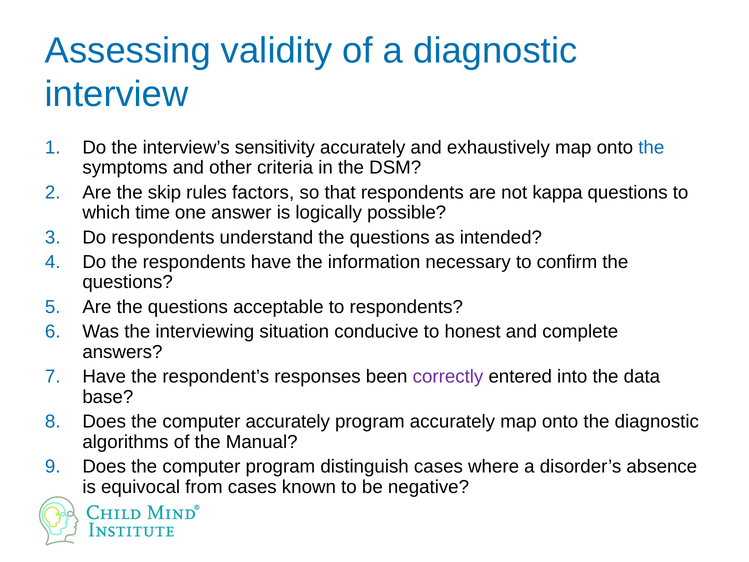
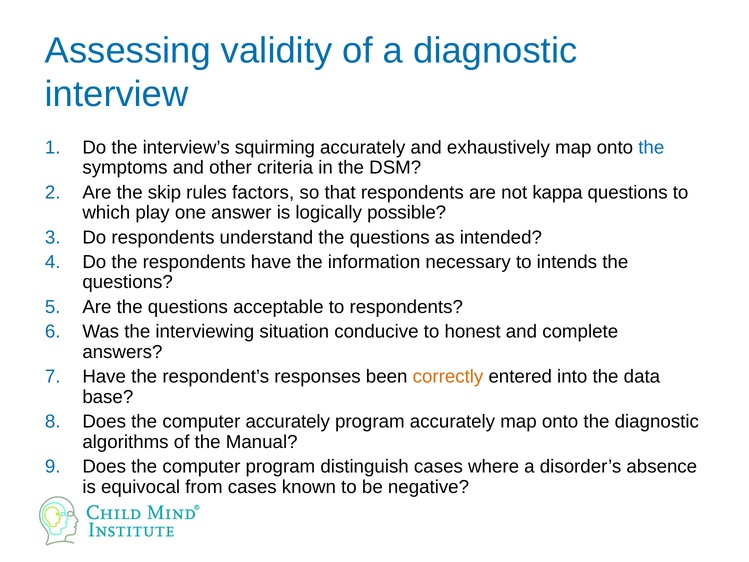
sensitivity: sensitivity -> squirming
time: time -> play
confirm: confirm -> intends
correctly colour: purple -> orange
